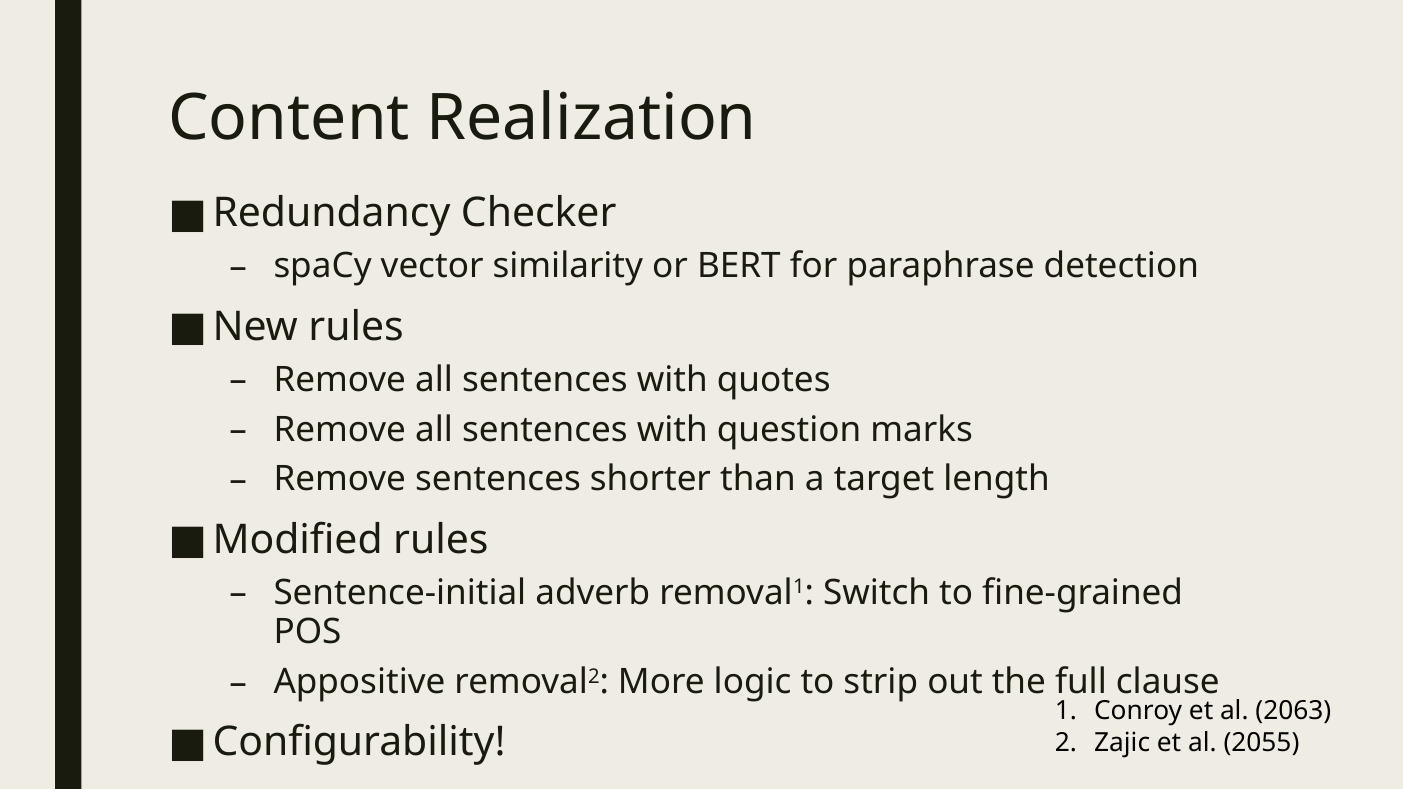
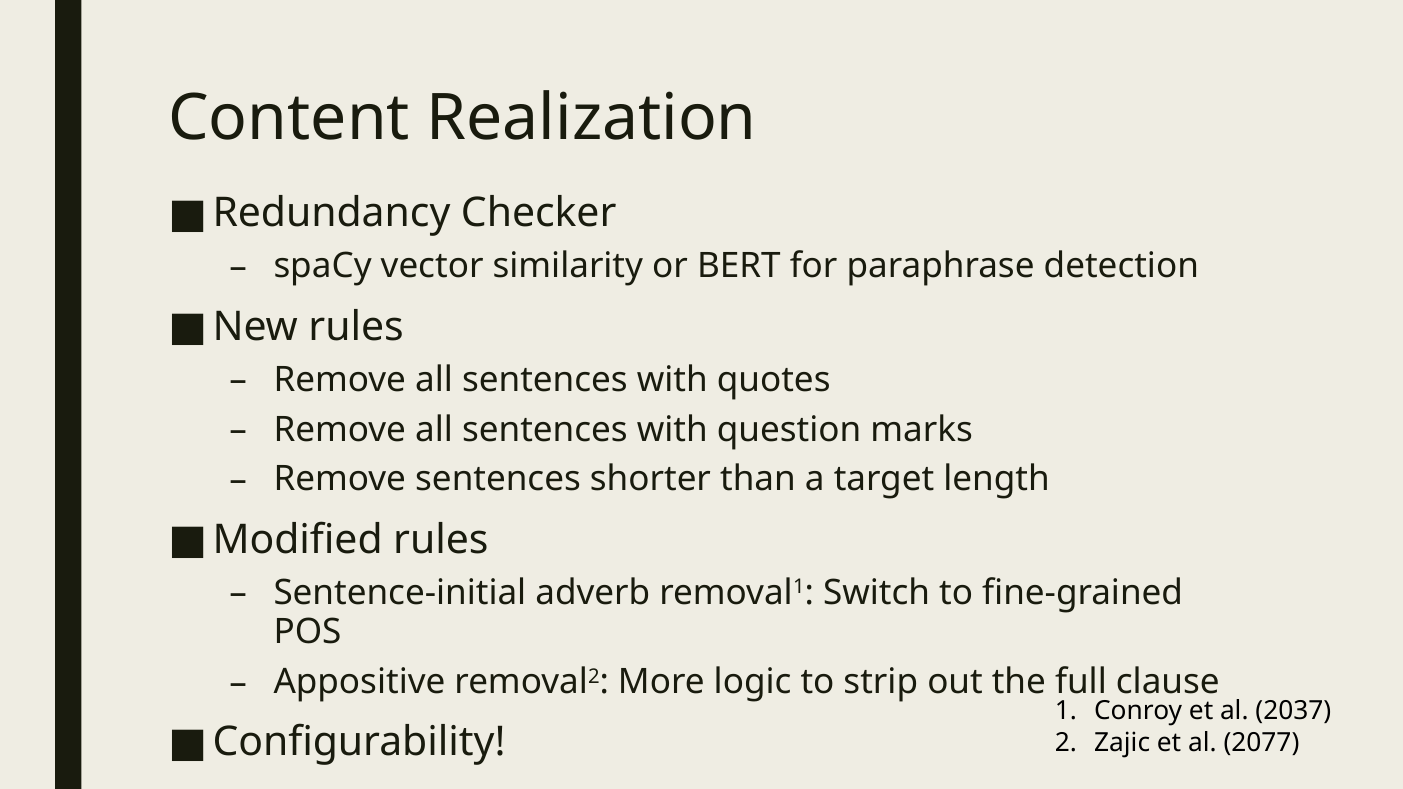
2063: 2063 -> 2037
2055: 2055 -> 2077
